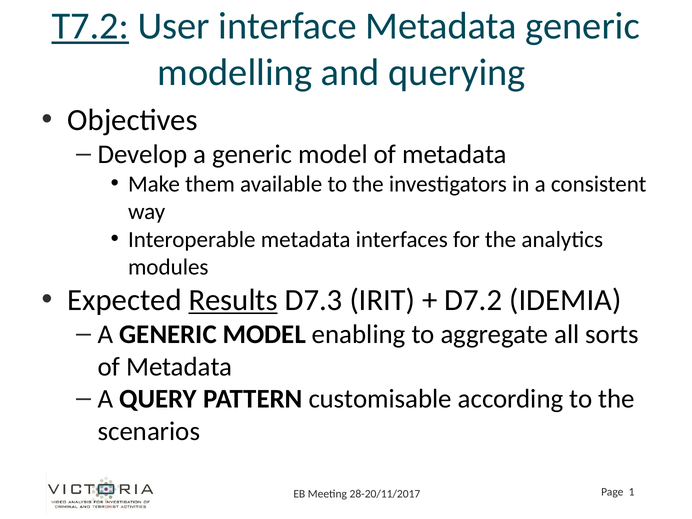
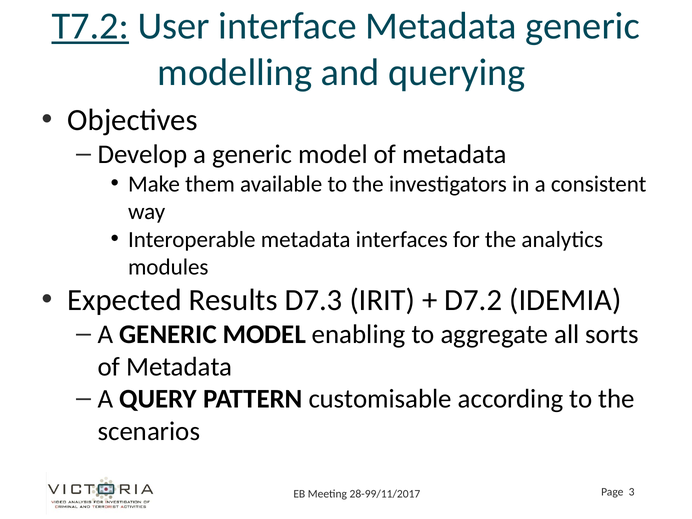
Results underline: present -> none
28-20/11/2017: 28-20/11/2017 -> 28-99/11/2017
1: 1 -> 3
